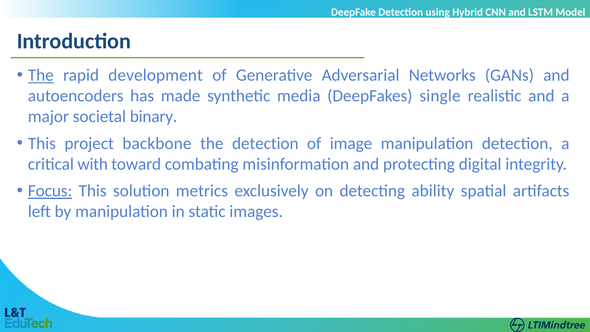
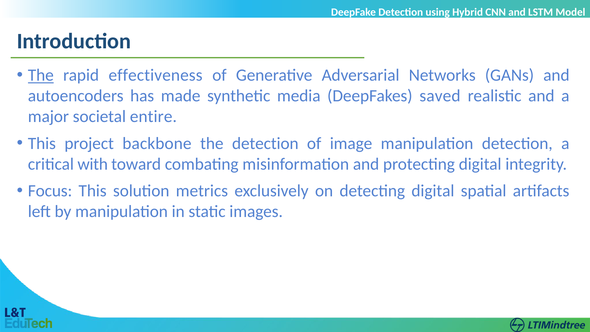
development: development -> effectiveness
single: single -> saved
binary: binary -> entire
Focus underline: present -> none
detecting ability: ability -> digital
